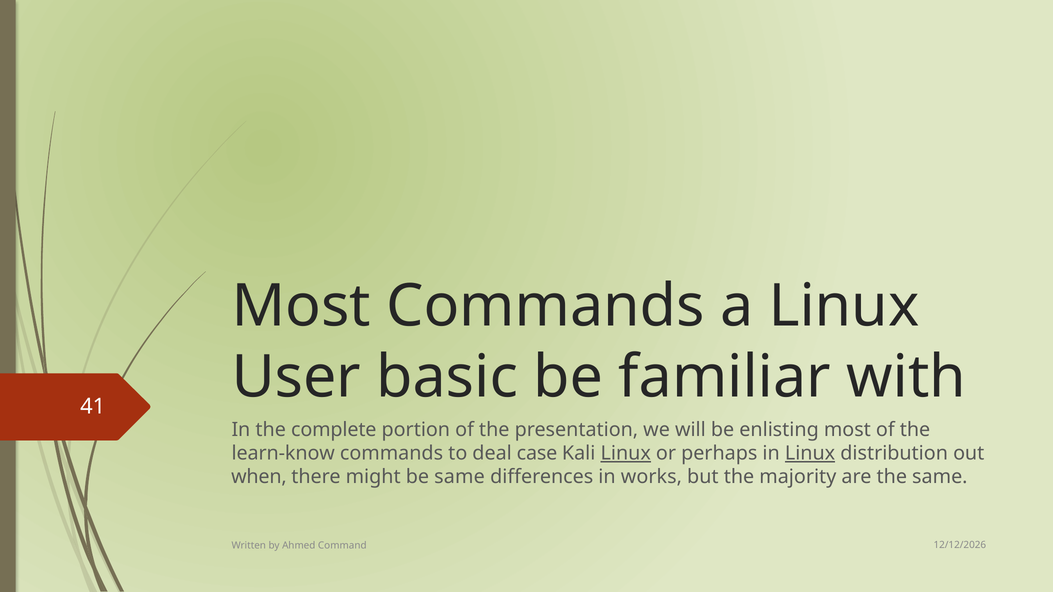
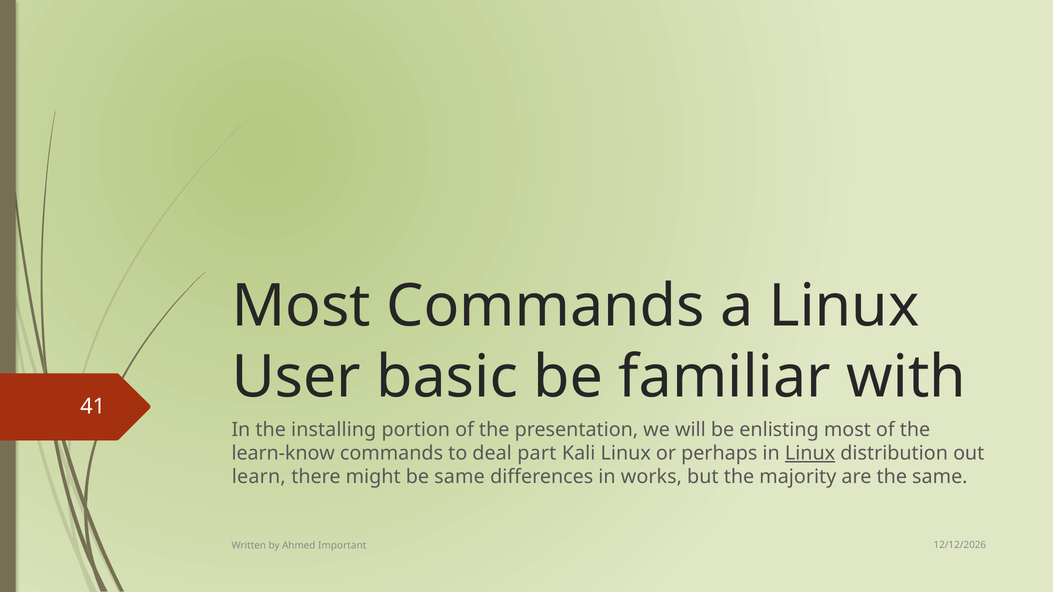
complete: complete -> installing
case: case -> part
Linux at (626, 453) underline: present -> none
when: when -> learn
Command: Command -> Important
